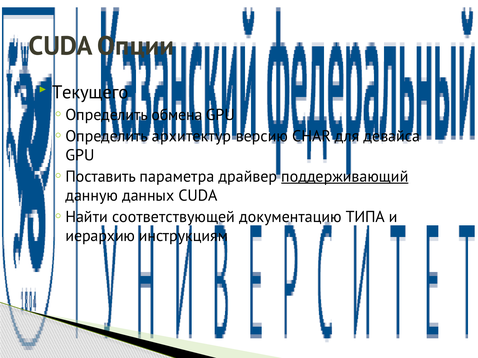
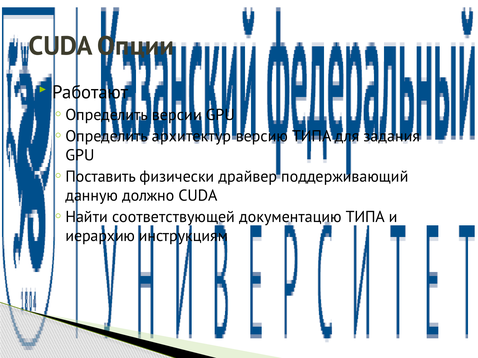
Текущего: Текущего -> Работают
обмена: обмена -> версии
версию CHAR: CHAR -> ТИПА
девайса: девайса -> задания
параметра: параметра -> физически
поддерживающий underline: present -> none
данных: данных -> должно
